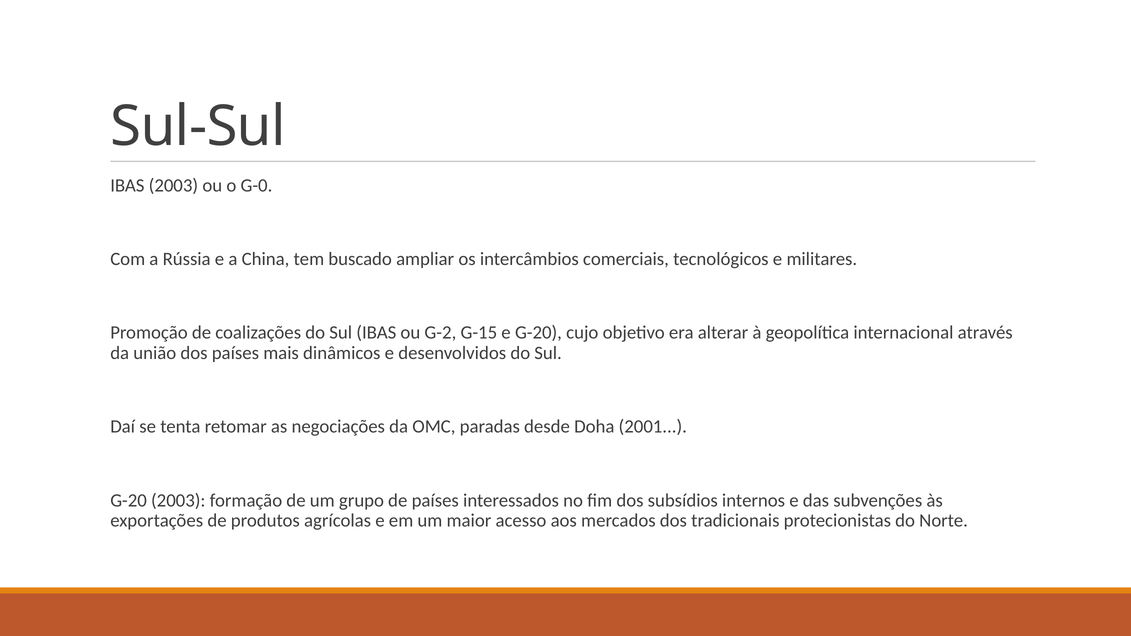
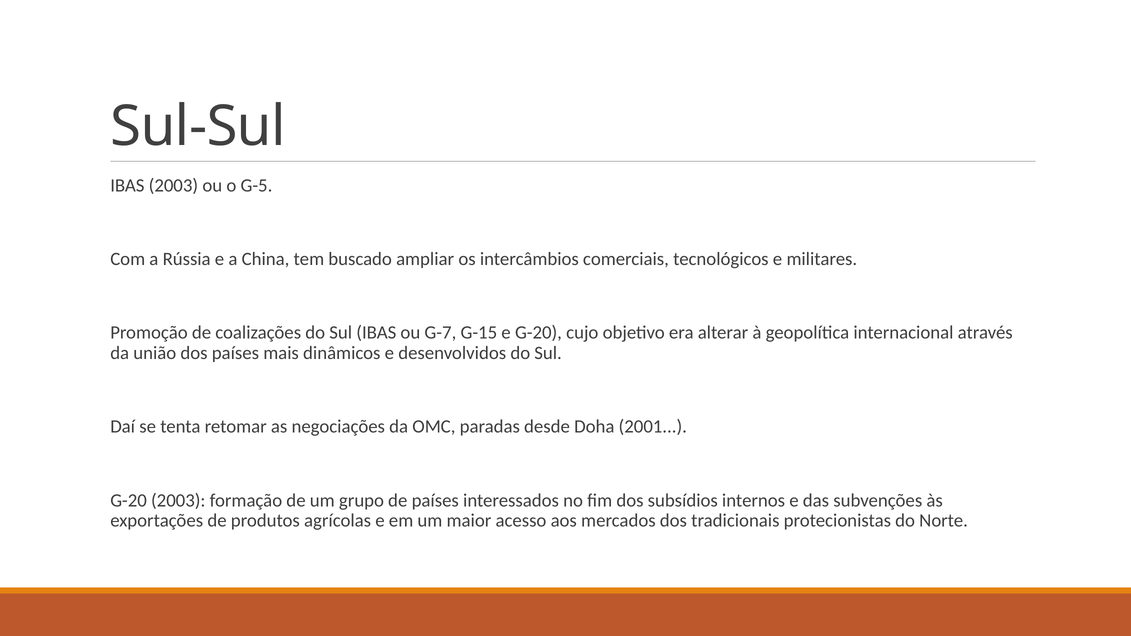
G-0: G-0 -> G-5
G-2: G-2 -> G-7
